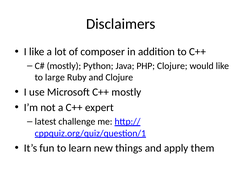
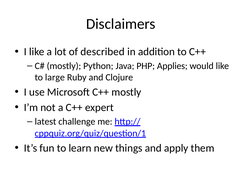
composer: composer -> described
PHP Clojure: Clojure -> Applies
